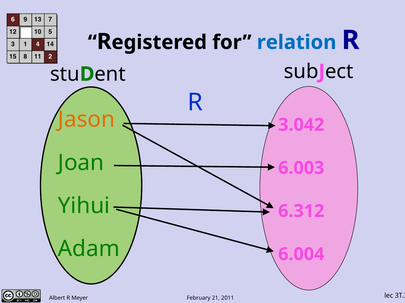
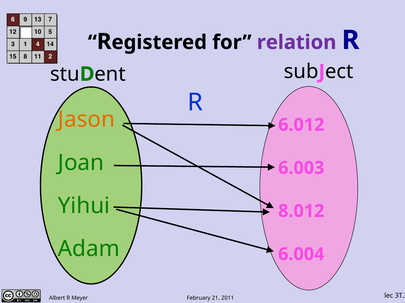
relation colour: blue -> purple
3.042: 3.042 -> 6.012
6.312: 6.312 -> 8.012
